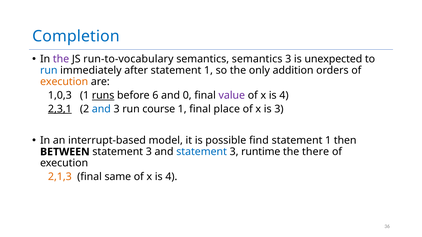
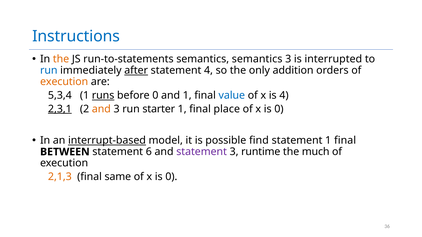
Completion: Completion -> Instructions
the at (61, 59) colour: purple -> orange
run-to-vocabulary: run-to-vocabulary -> run-to-statements
unexpected: unexpected -> interrupted
after underline: none -> present
1 at (209, 71): 1 -> 4
1,0,3: 1,0,3 -> 5,3,4
before 6: 6 -> 0
and 0: 0 -> 1
value colour: purple -> blue
and at (101, 109) colour: blue -> orange
course: course -> starter
3 at (279, 109): 3 -> 0
interrupt-based underline: none -> present
statement 1 then: then -> final
BETWEEN statement 3: 3 -> 6
statement at (202, 152) colour: blue -> purple
there: there -> much
4 at (171, 177): 4 -> 0
